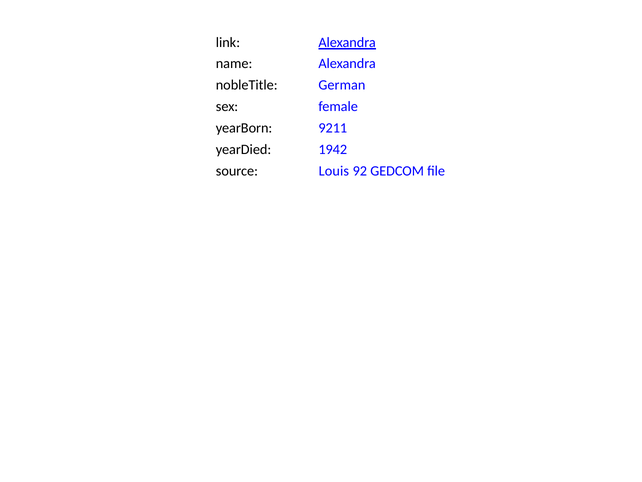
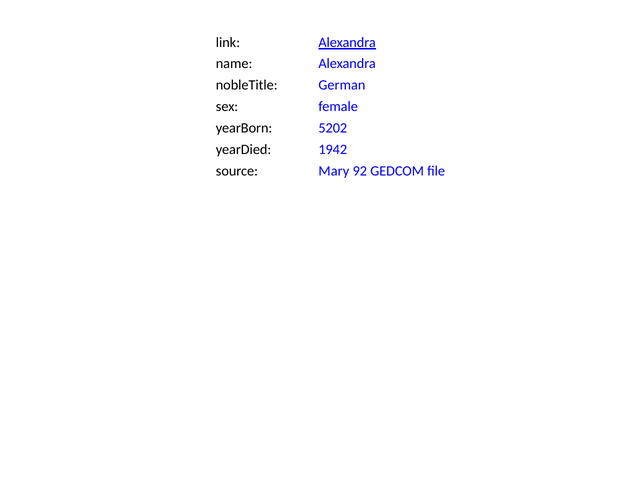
9211: 9211 -> 5202
Louis: Louis -> Mary
